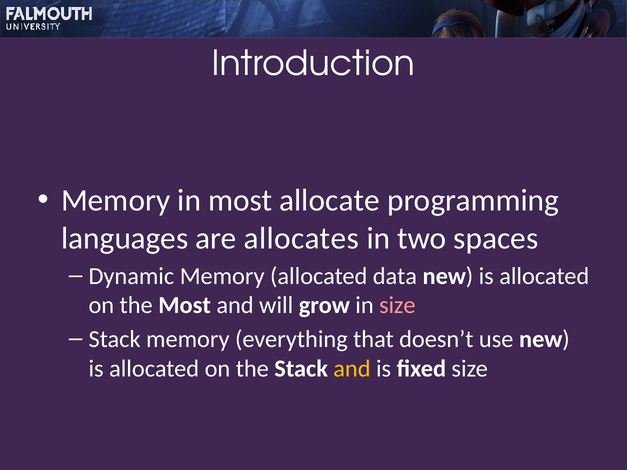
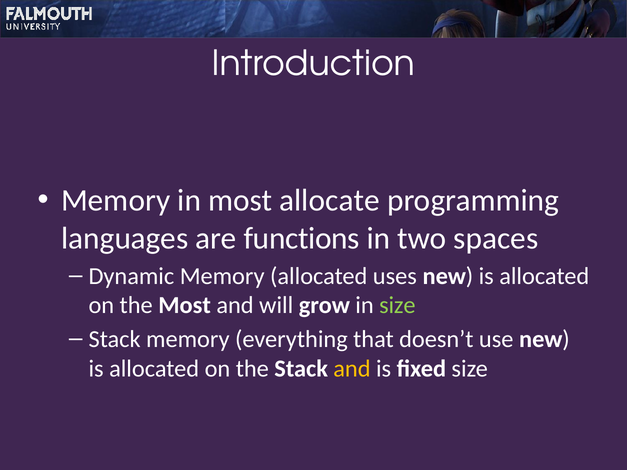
allocates: allocates -> functions
data: data -> uses
size at (397, 305) colour: pink -> light green
